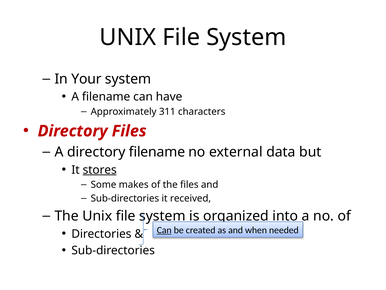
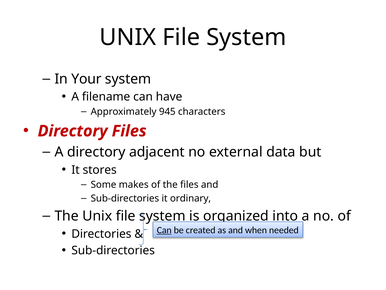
311: 311 -> 945
directory filename: filename -> adjacent
stores underline: present -> none
received: received -> ordinary
